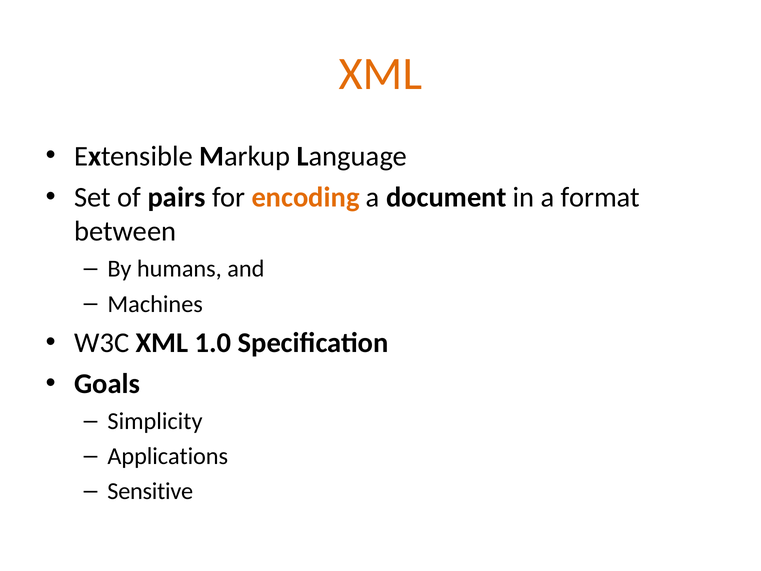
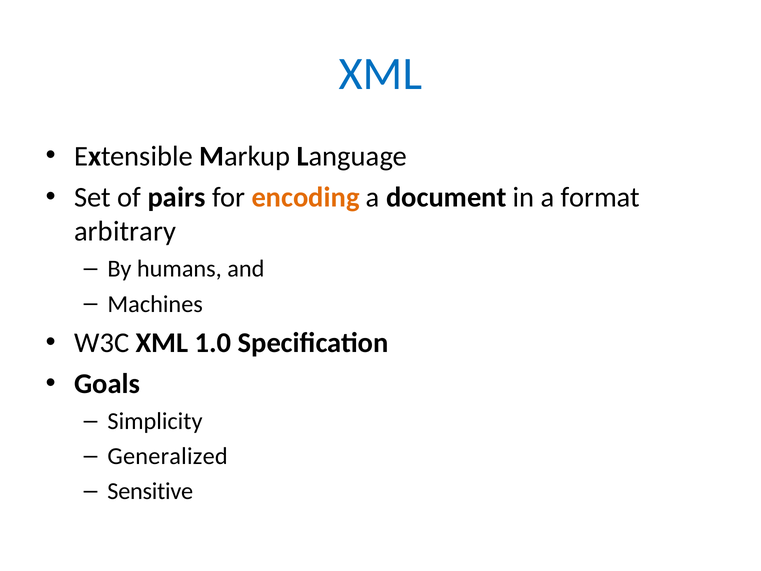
XML at (380, 74) colour: orange -> blue
between: between -> arbitrary
Applications: Applications -> Generalized
